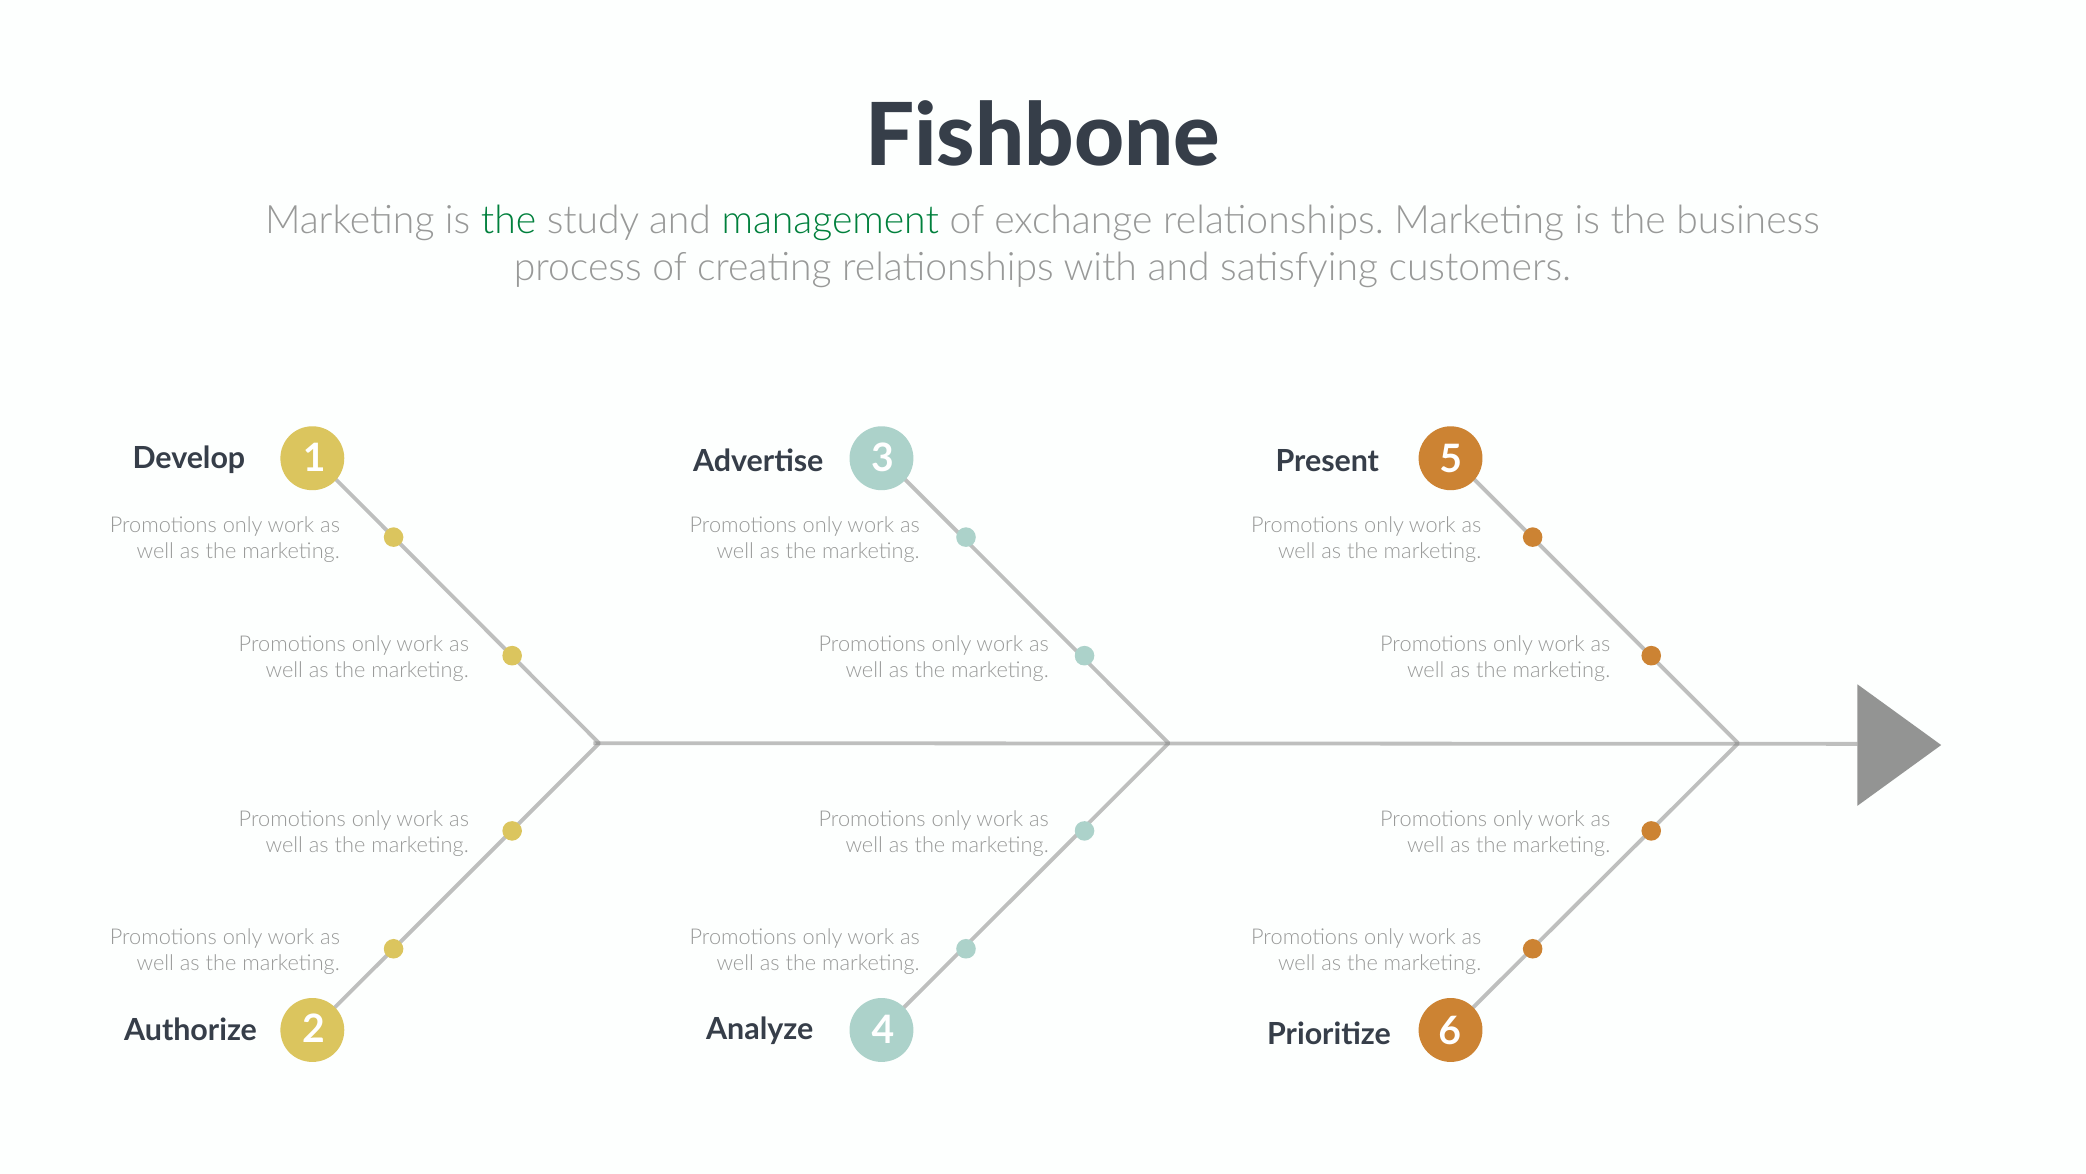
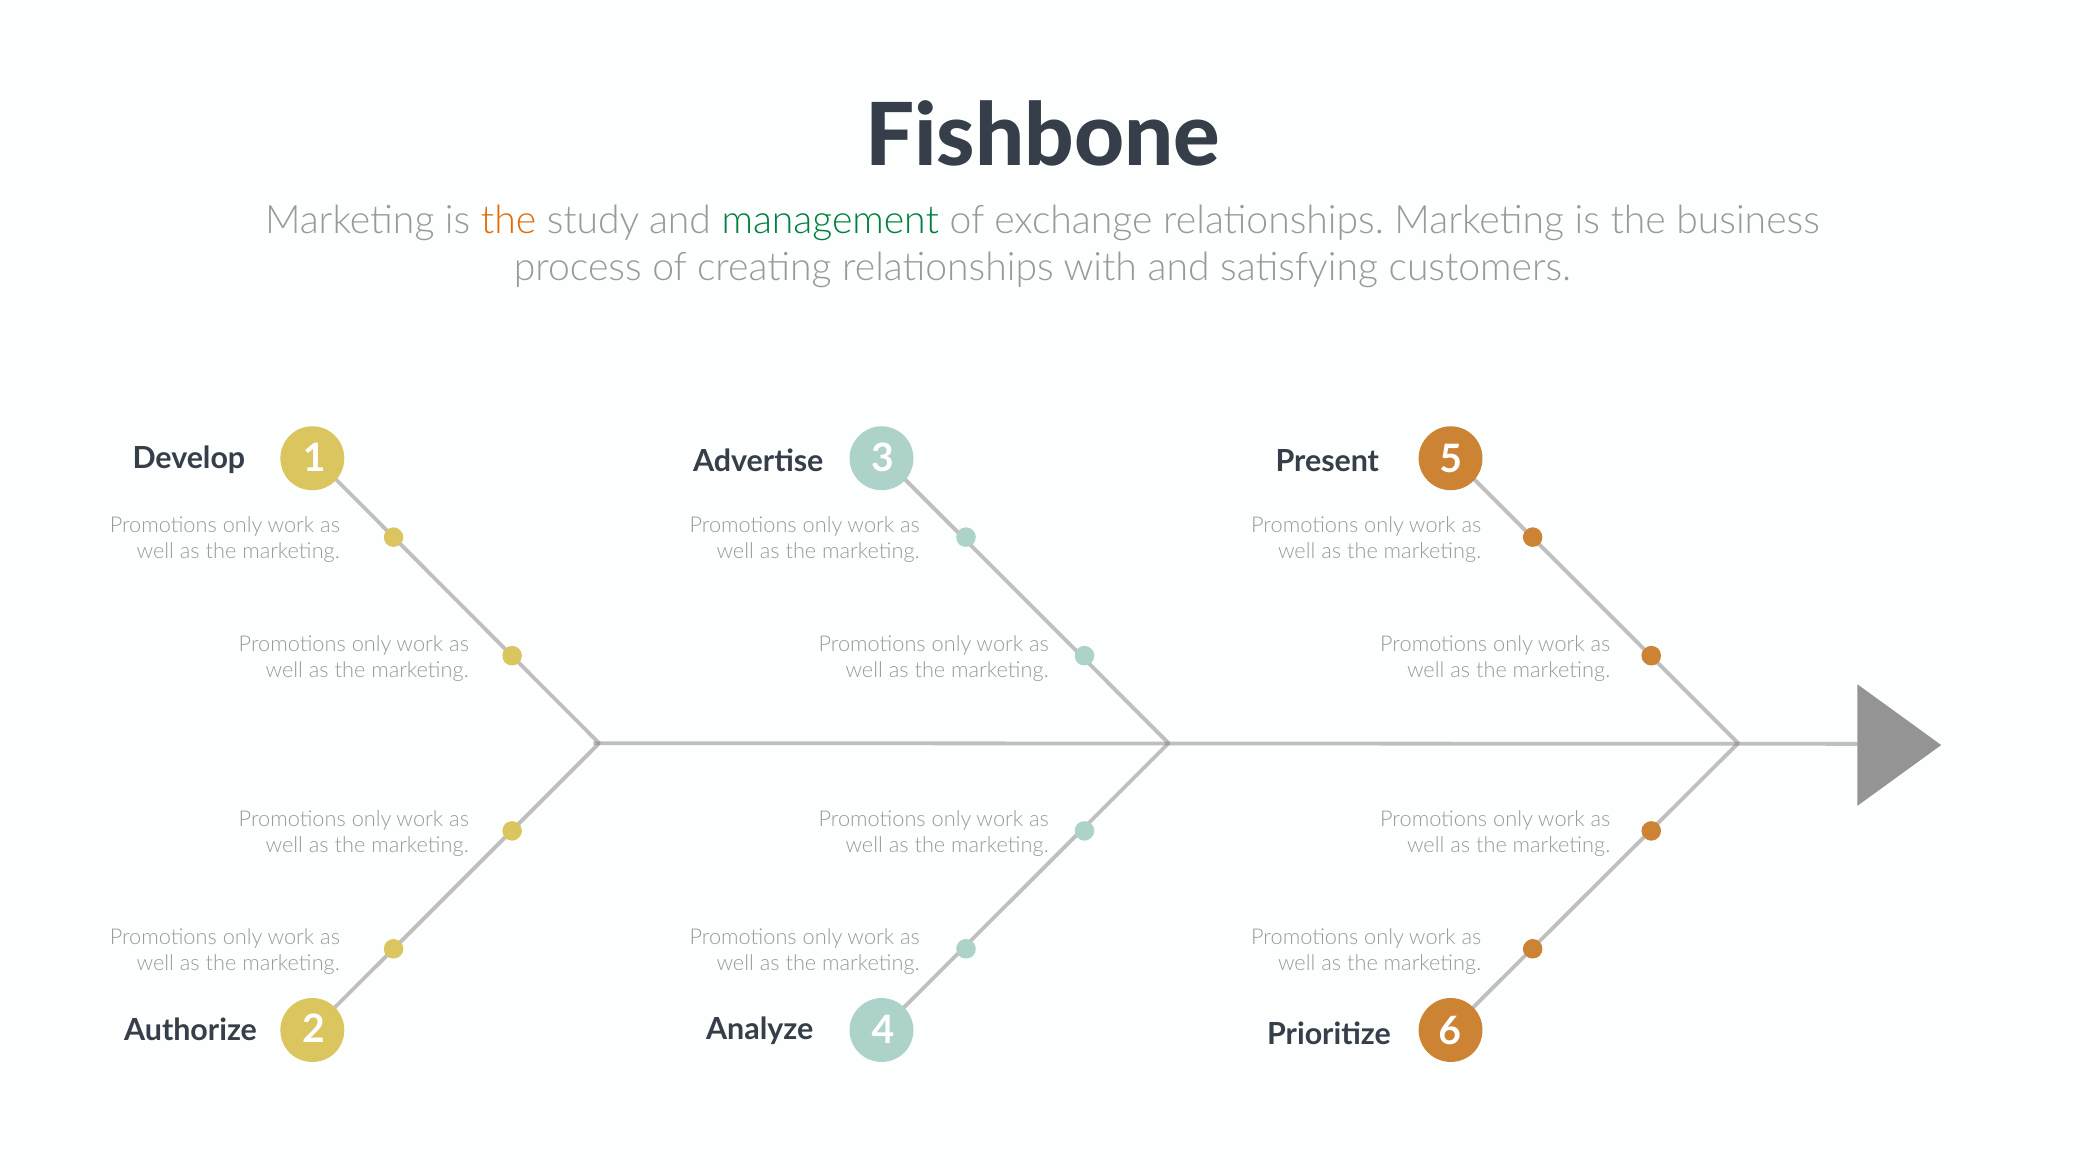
the at (509, 221) colour: green -> orange
